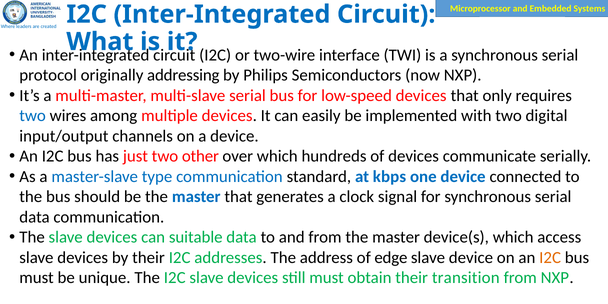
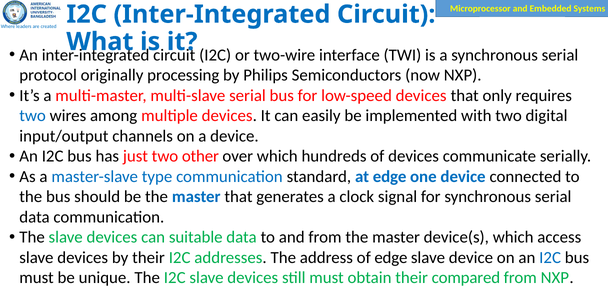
addressing: addressing -> processing
at kbps: kbps -> edge
I2C at (550, 258) colour: orange -> blue
transition: transition -> compared
